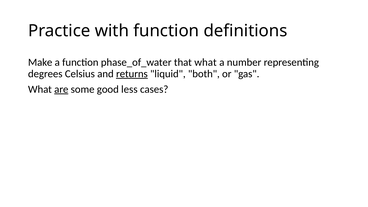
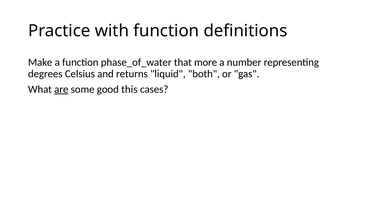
that what: what -> more
returns underline: present -> none
less: less -> this
